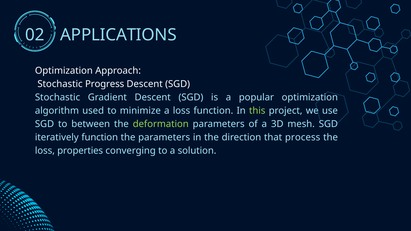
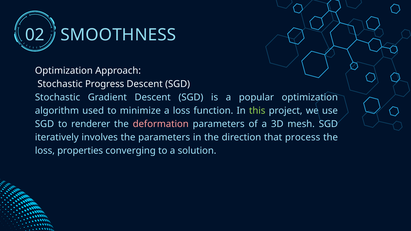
APPLICATIONS: APPLICATIONS -> SMOOTHNESS
between: between -> renderer
deformation colour: light green -> pink
iteratively function: function -> involves
